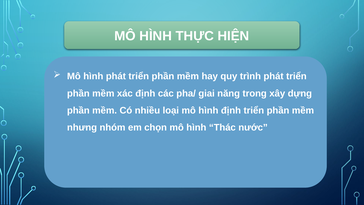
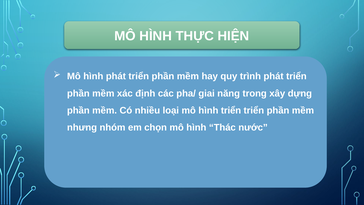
hình định: định -> triển
